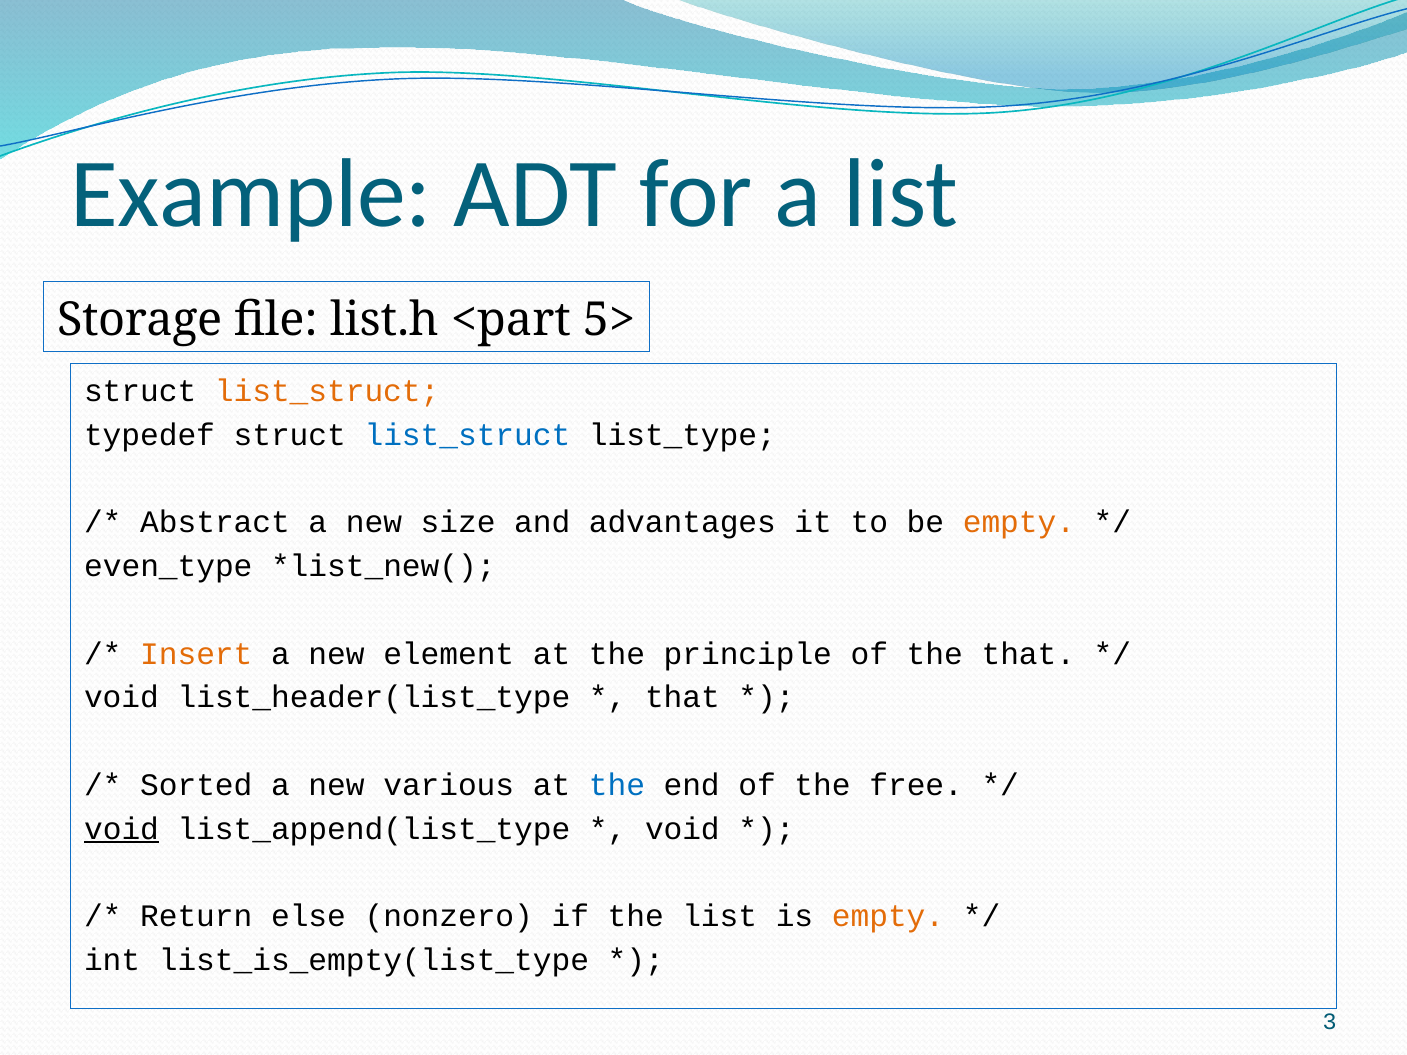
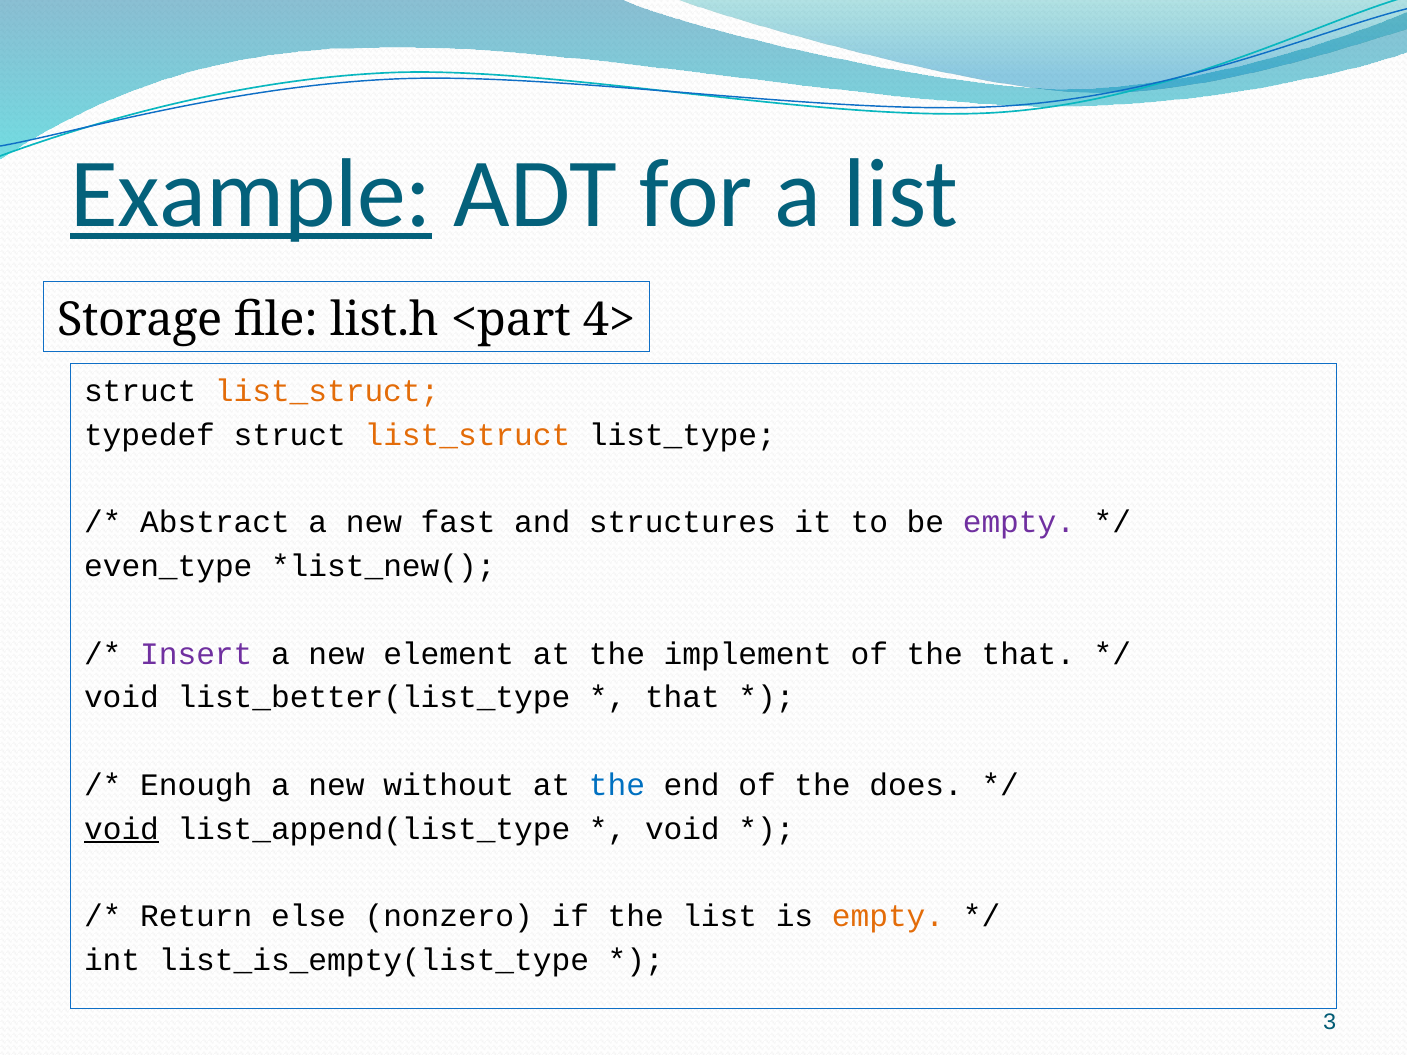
Example underline: none -> present
5>: 5> -> 4>
list_struct at (467, 435) colour: blue -> orange
size: size -> fast
advantages: advantages -> structures
empty at (1019, 523) colour: orange -> purple
Insert colour: orange -> purple
principle: principle -> implement
list_header(list_type: list_header(list_type -> list_better(list_type
Sorted: Sorted -> Enough
various: various -> without
free: free -> does
